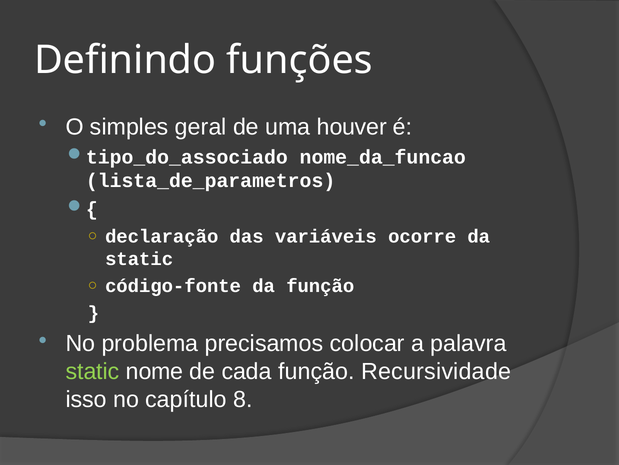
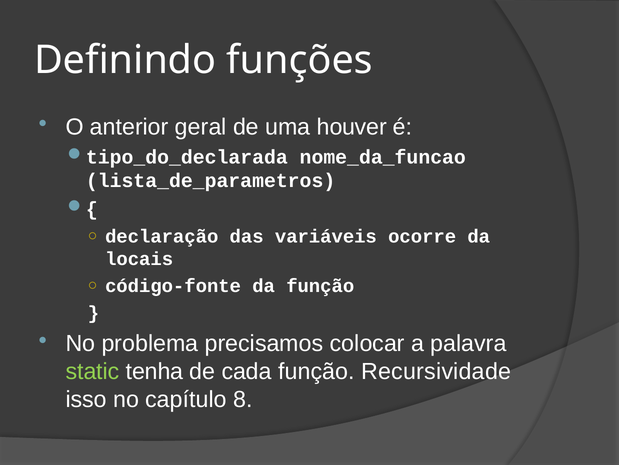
simples: simples -> anterior
tipo_do_associado: tipo_do_associado -> tipo_do_declarada
static at (139, 259): static -> locais
nome: nome -> tenha
